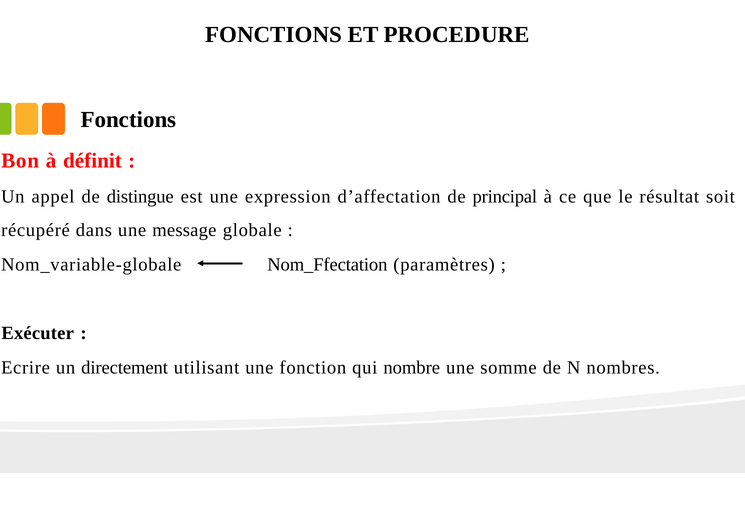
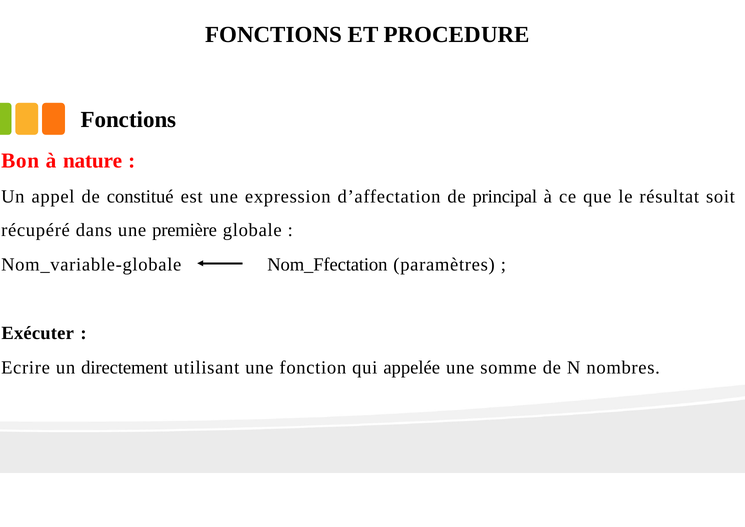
définit: définit -> nature
distingue: distingue -> constitué
message: message -> première
nombre: nombre -> appelée
